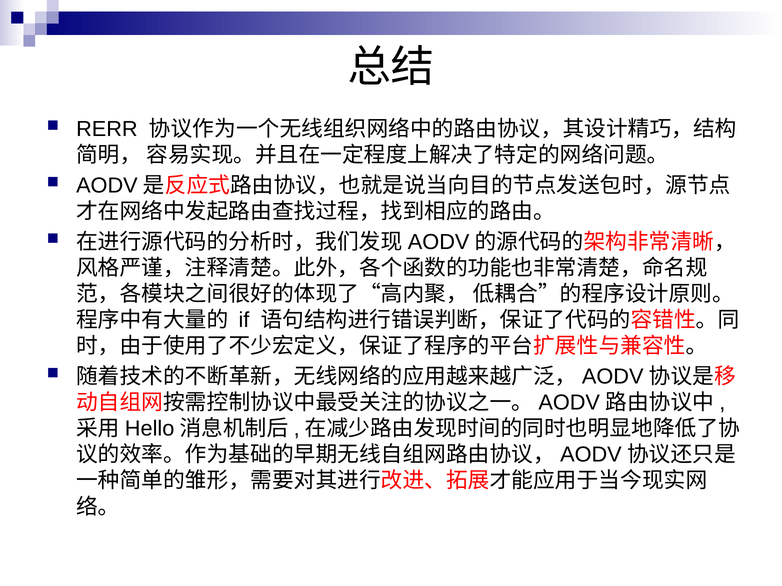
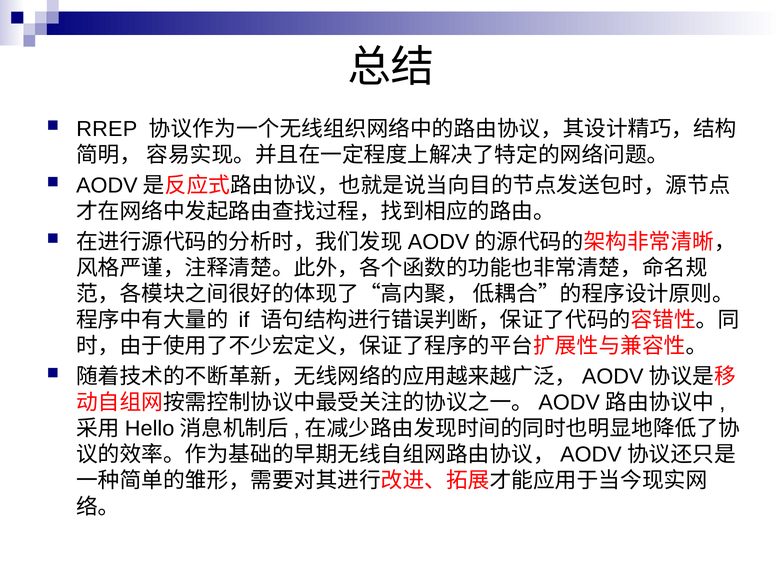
RERR: RERR -> RREP
